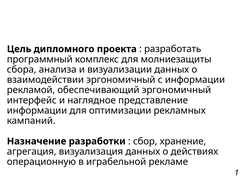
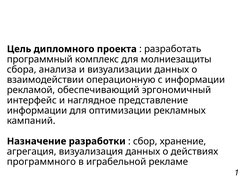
взаимодействии эргономичный: эргономичный -> операционную
операционную: операционную -> программного
